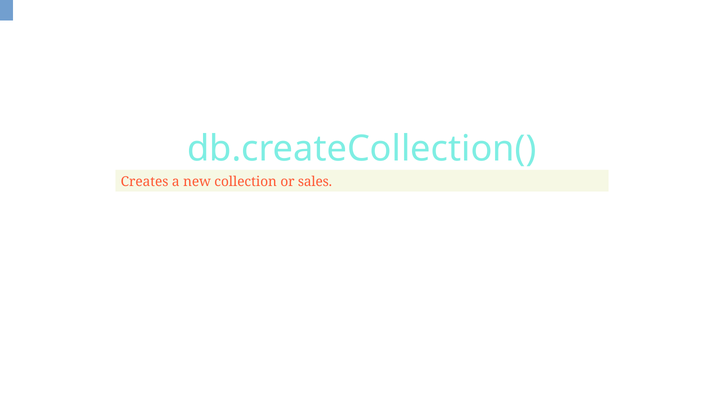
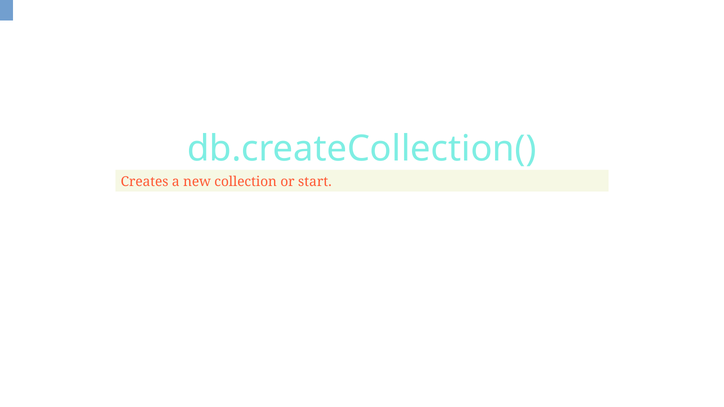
sales: sales -> start
